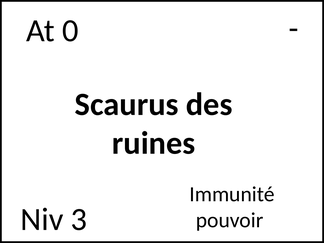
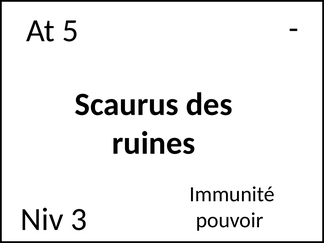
0: 0 -> 5
